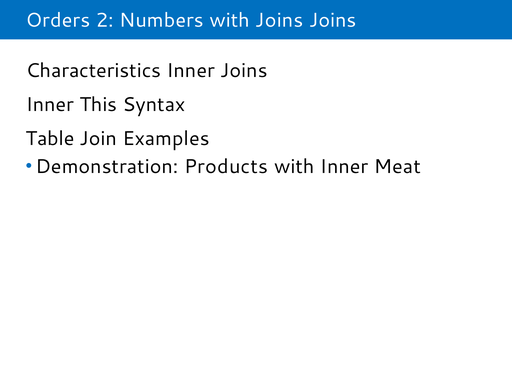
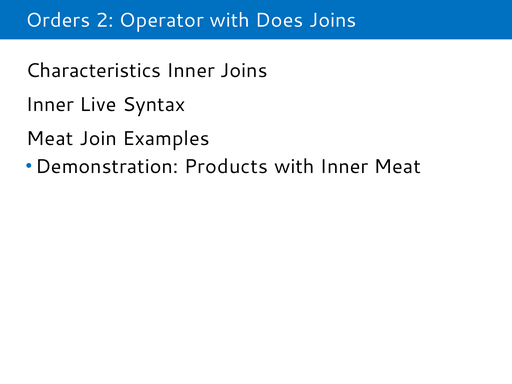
Numbers: Numbers -> Operator
with Joins: Joins -> Does
This: This -> Live
Table at (50, 139): Table -> Meat
